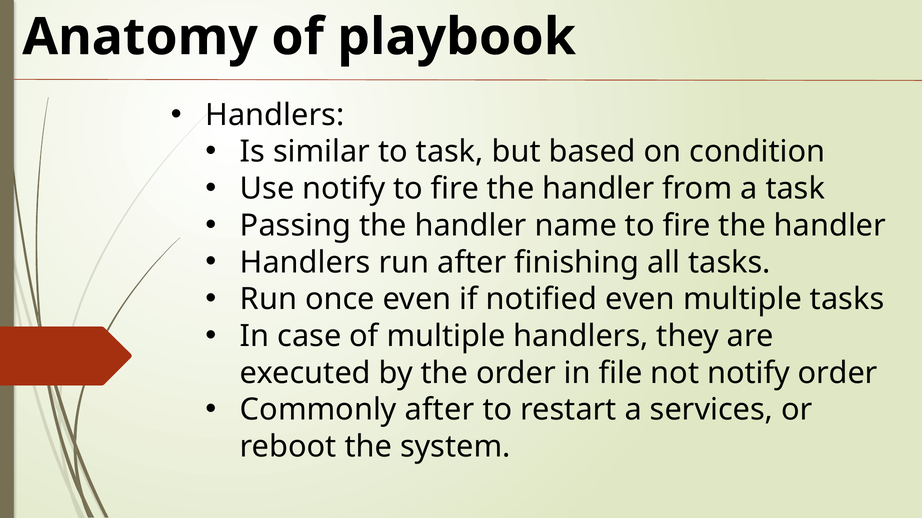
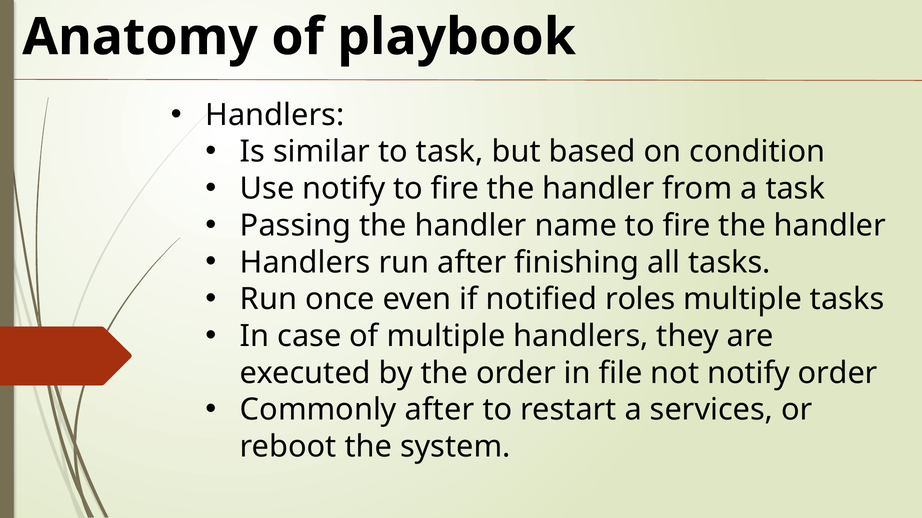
notified even: even -> roles
